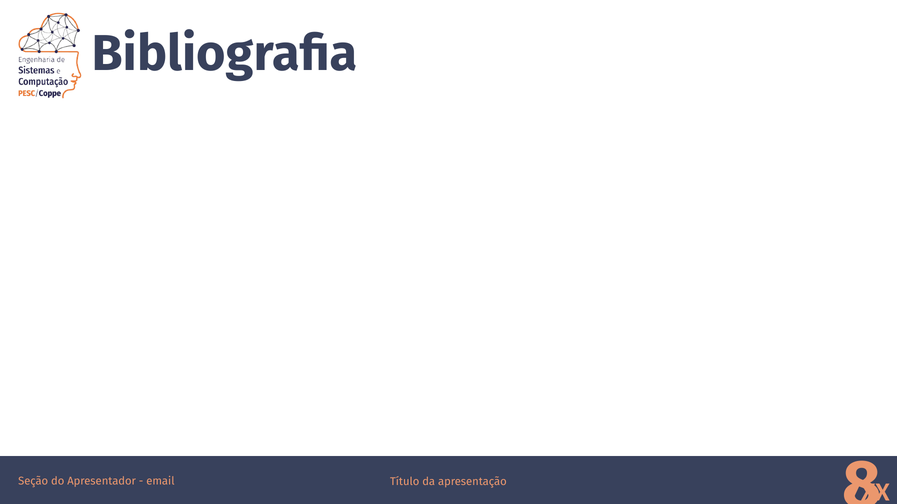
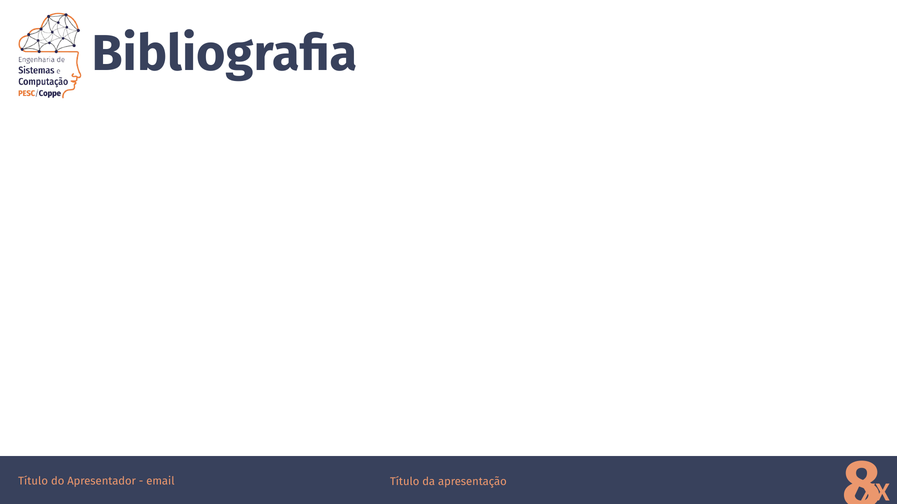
Seção at (33, 481): Seção -> Título
